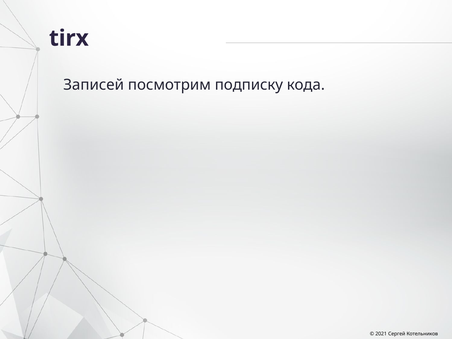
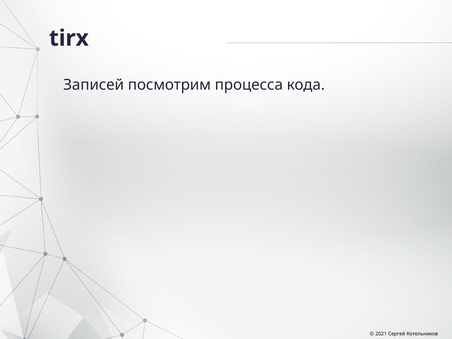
подписку: подписку -> процесса
